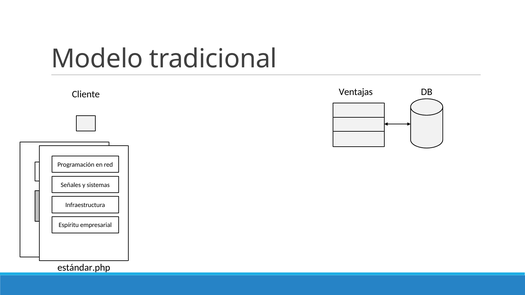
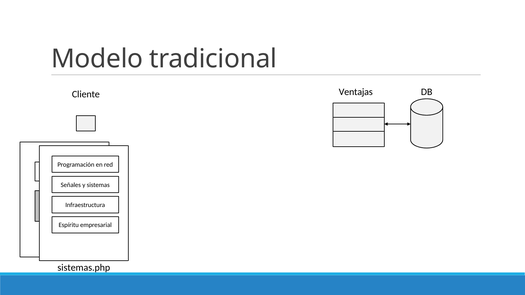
estándar.php: estándar.php -> sistemas.php
